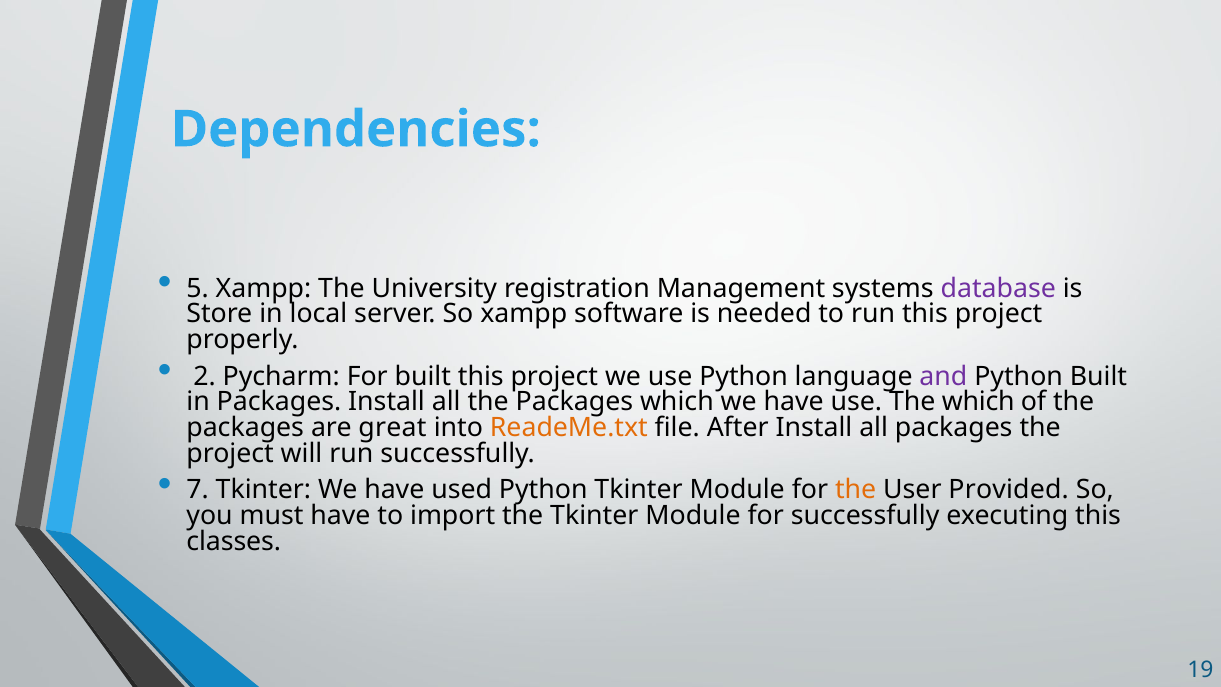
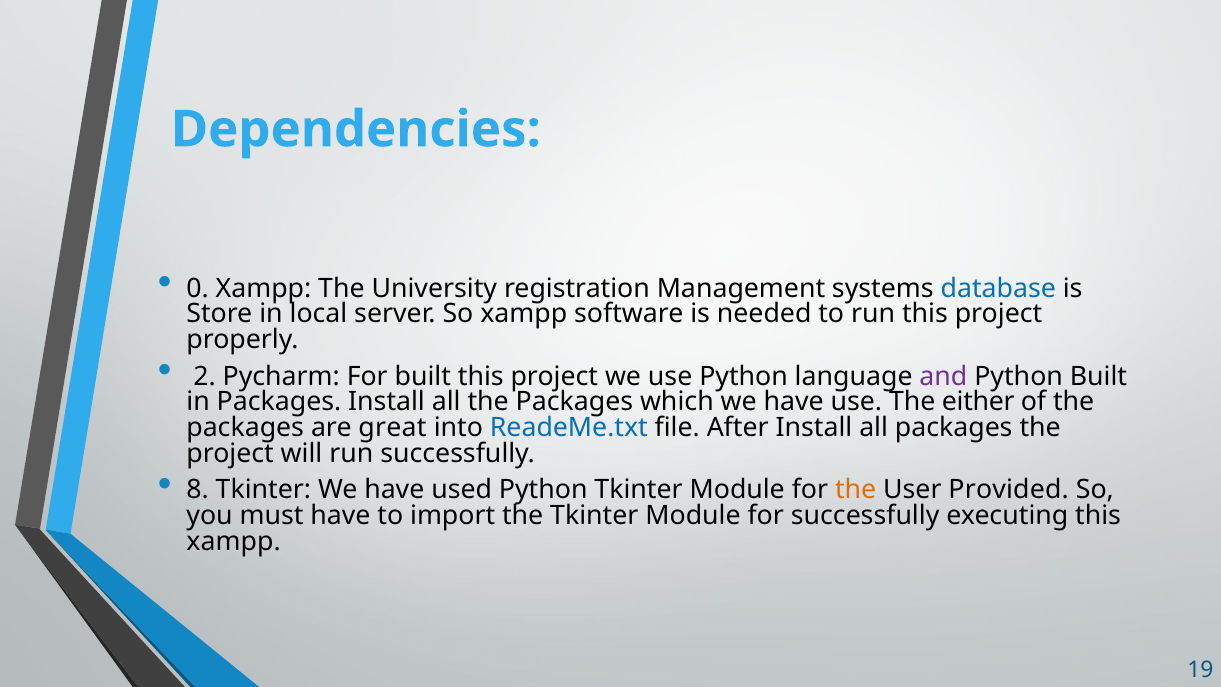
5: 5 -> 0
database colour: purple -> blue
The which: which -> either
ReadeMe.txt colour: orange -> blue
7: 7 -> 8
classes at (234, 541): classes -> xampp
